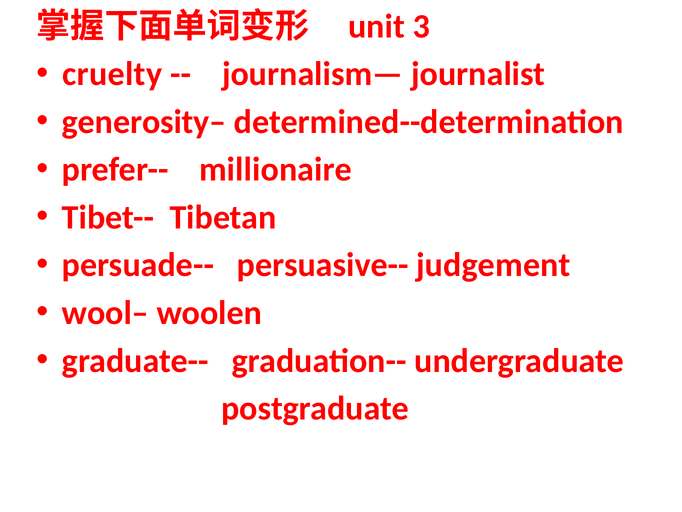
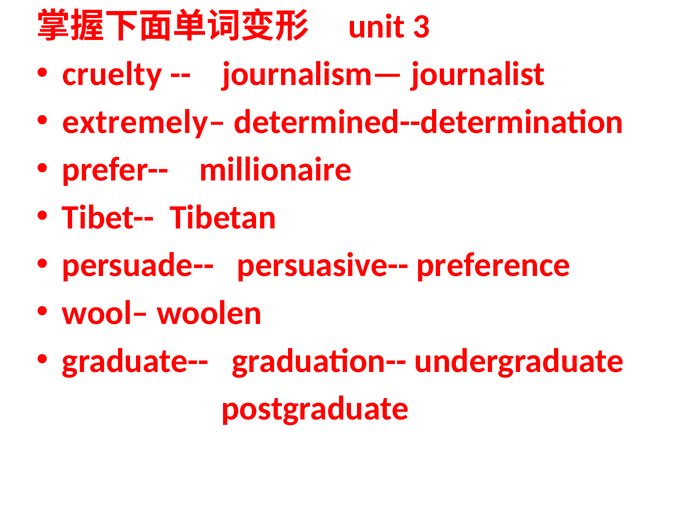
generosity–: generosity– -> extremely–
judgement: judgement -> preference
